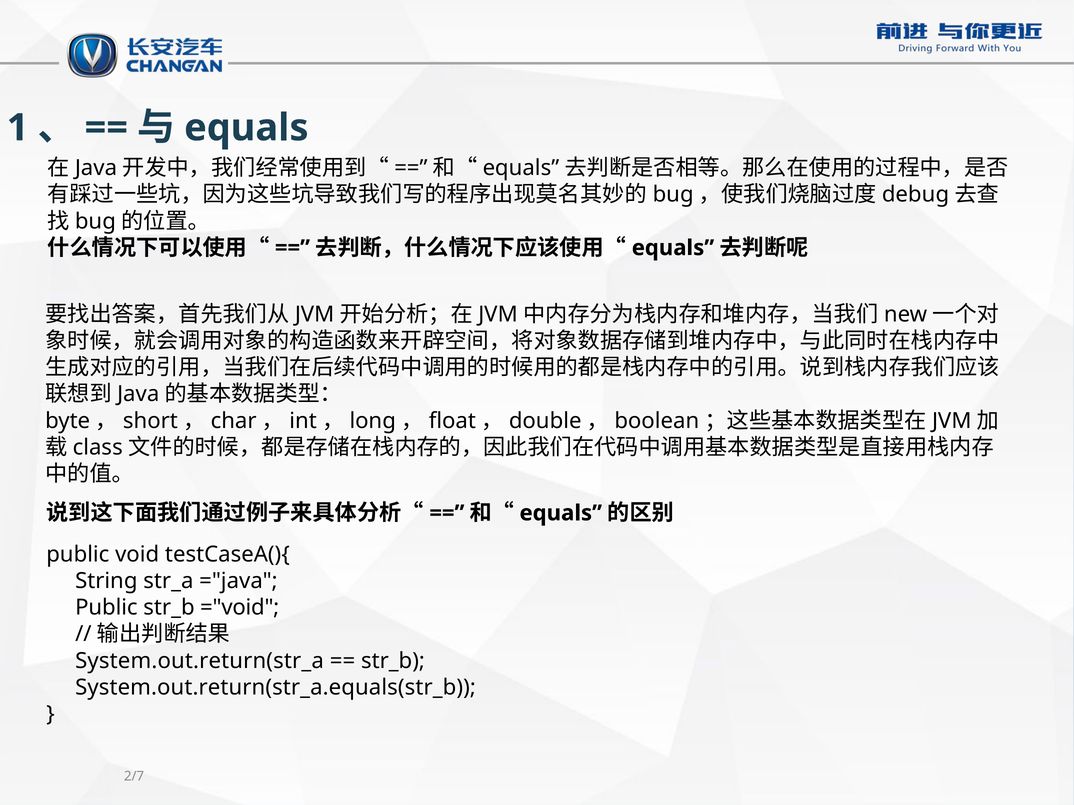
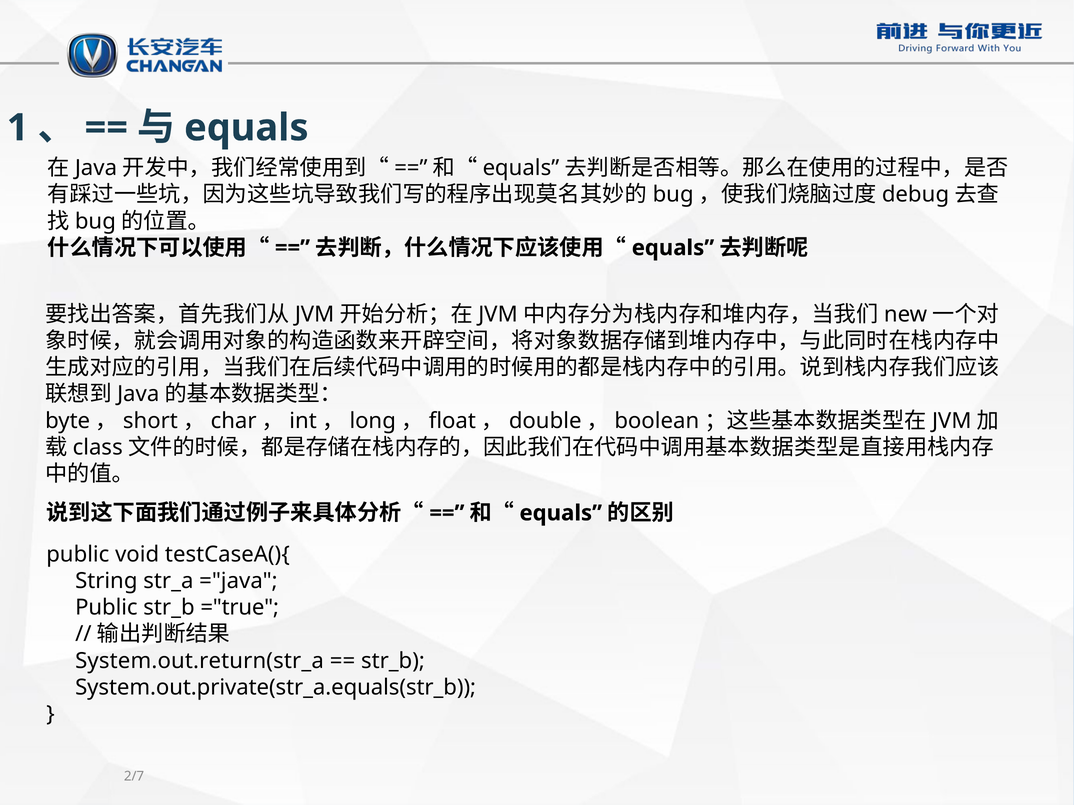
="void: ="void -> ="true
System.out.return(str_a.equals(str_b: System.out.return(str_a.equals(str_b -> System.out.private(str_a.equals(str_b
